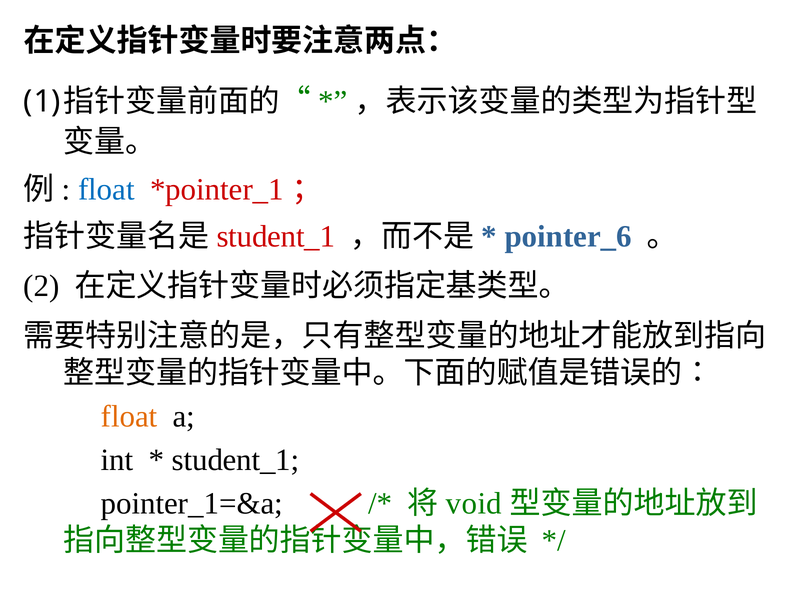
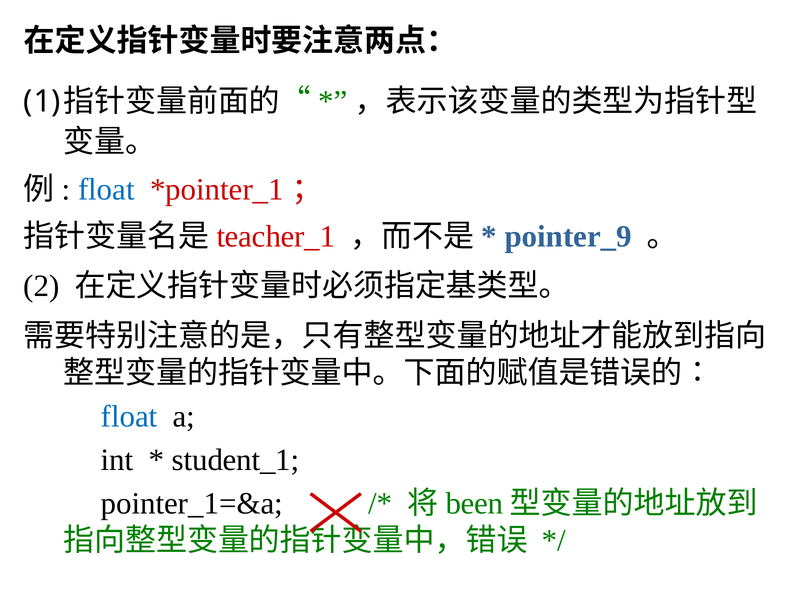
student_1 at (276, 236): student_1 -> teacher_1
pointer_6: pointer_6 -> pointer_9
float at (129, 416) colour: orange -> blue
void: void -> been
